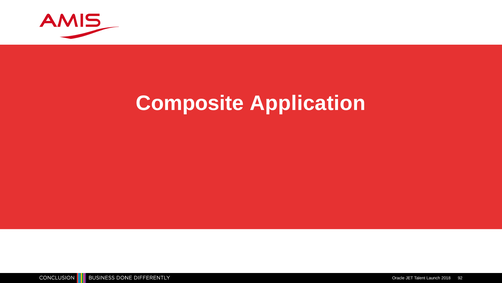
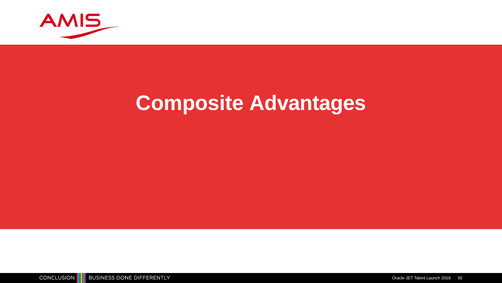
Application: Application -> Advantages
